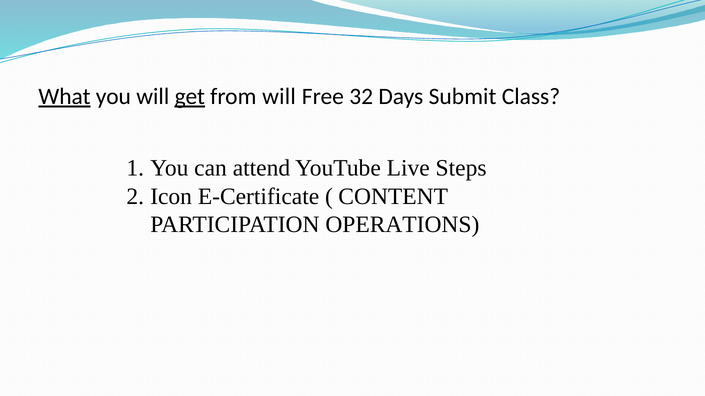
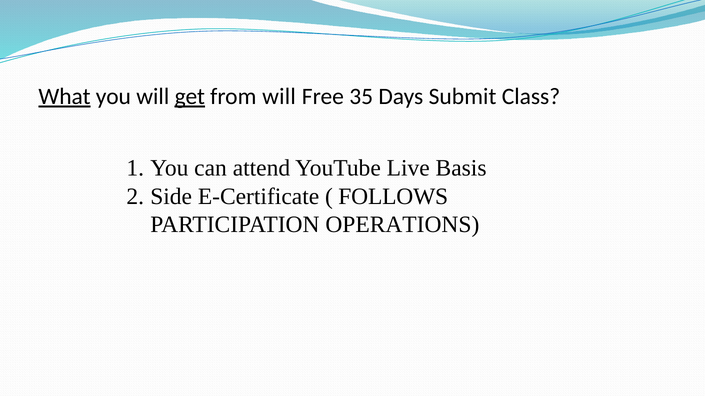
32: 32 -> 35
Steps: Steps -> Basis
Icon: Icon -> Side
CONTENT: CONTENT -> FOLLOWS
